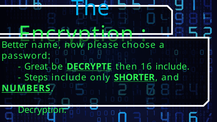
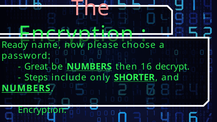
The colour: light blue -> pink
Better: Better -> Ready
be DECRYPTE: DECRYPTE -> NUMBERS
16 include: include -> decrypt
Decryption at (42, 110): Decryption -> Encryption
